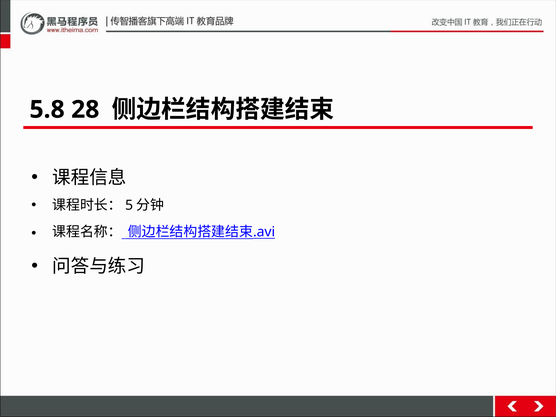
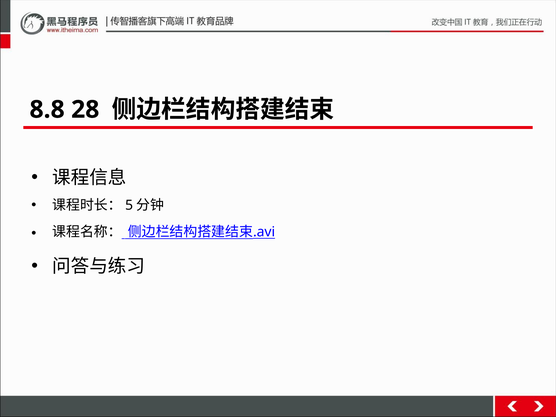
5.8: 5.8 -> 8.8
